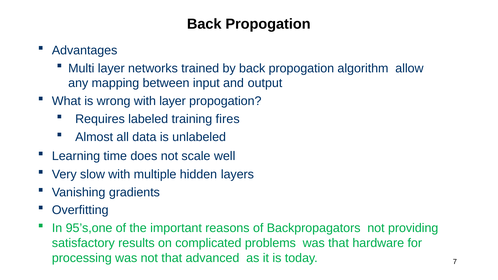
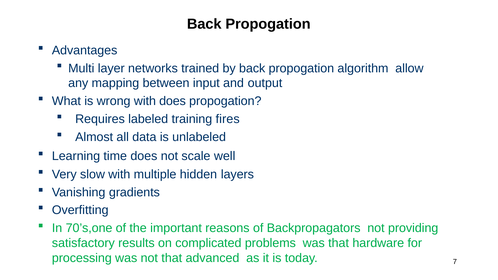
with layer: layer -> does
95’s,one: 95’s,one -> 70’s,one
